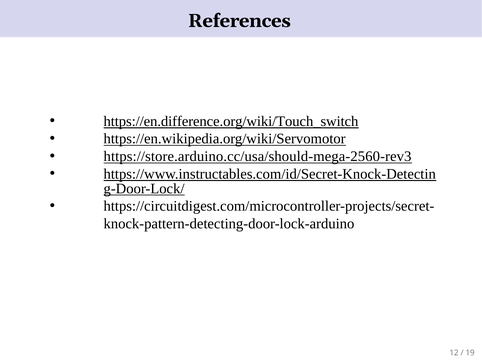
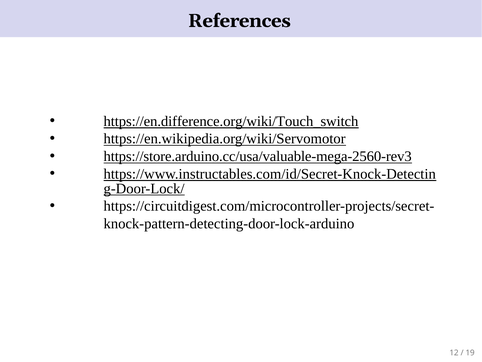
https://store.arduino.cc/usa/should-mega-2560-rev3: https://store.arduino.cc/usa/should-mega-2560-rev3 -> https://store.arduino.cc/usa/valuable-mega-2560-rev3
